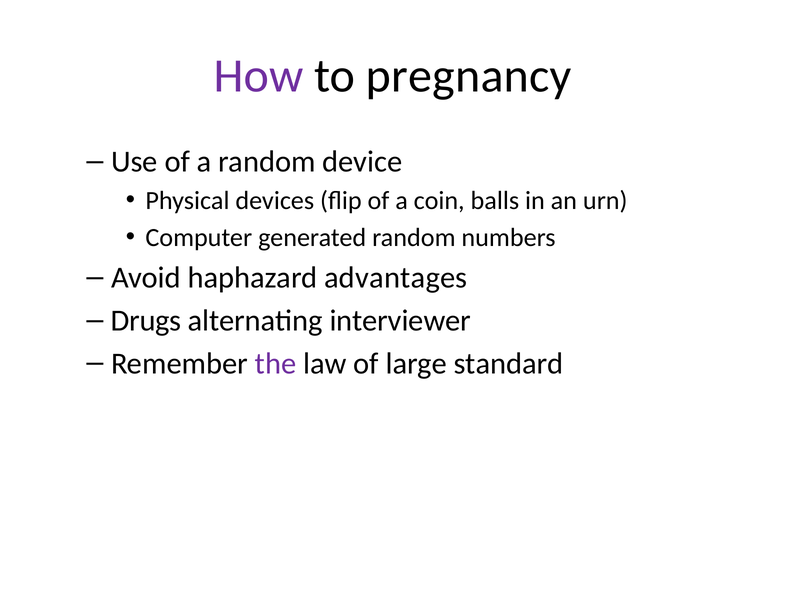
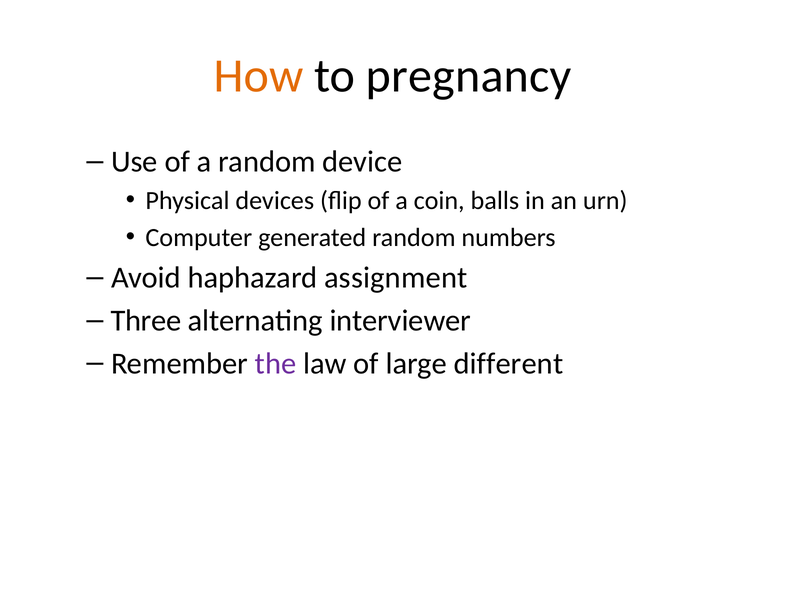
How colour: purple -> orange
advantages: advantages -> assignment
Drugs: Drugs -> Three
standard: standard -> different
